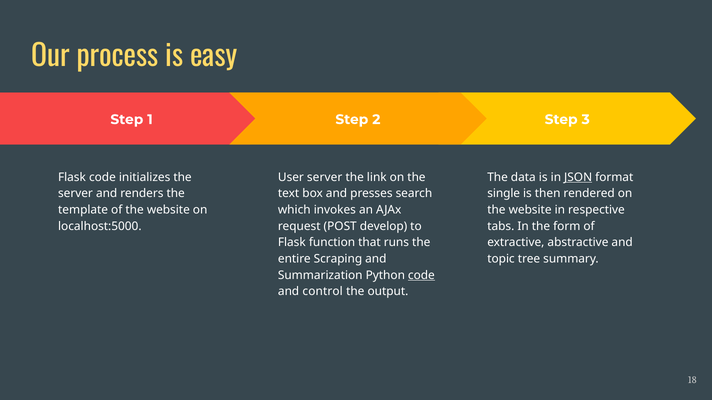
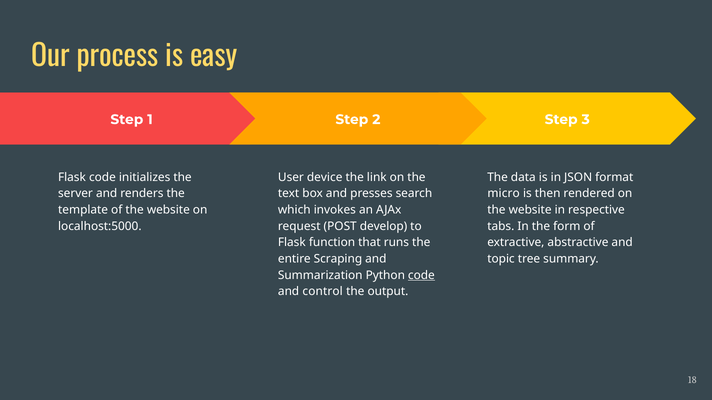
User server: server -> device
JSON underline: present -> none
single: single -> micro
